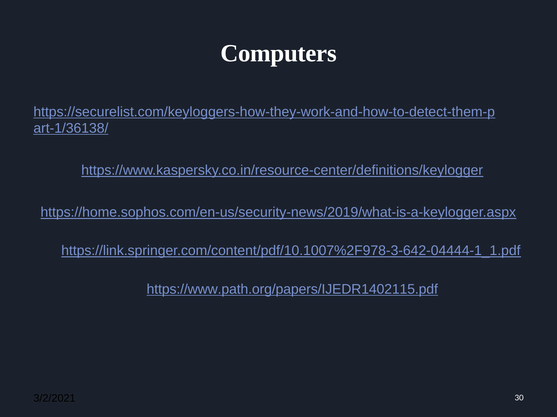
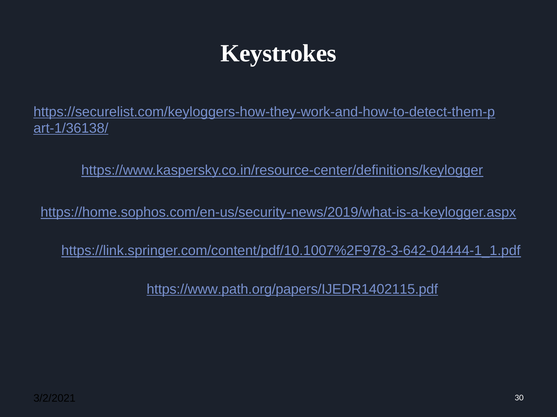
Computers: Computers -> Keystrokes
